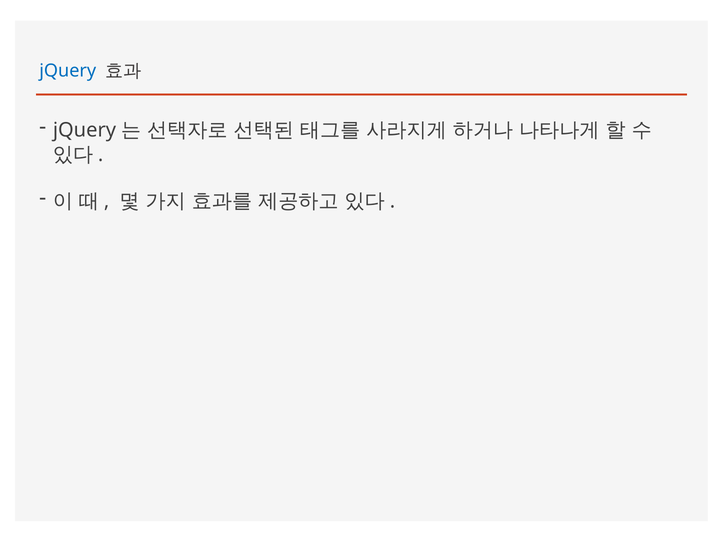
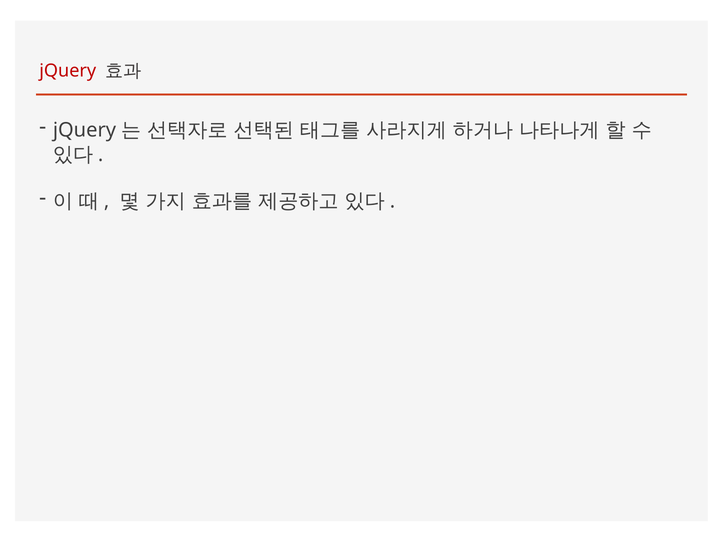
jQuery colour: blue -> red
